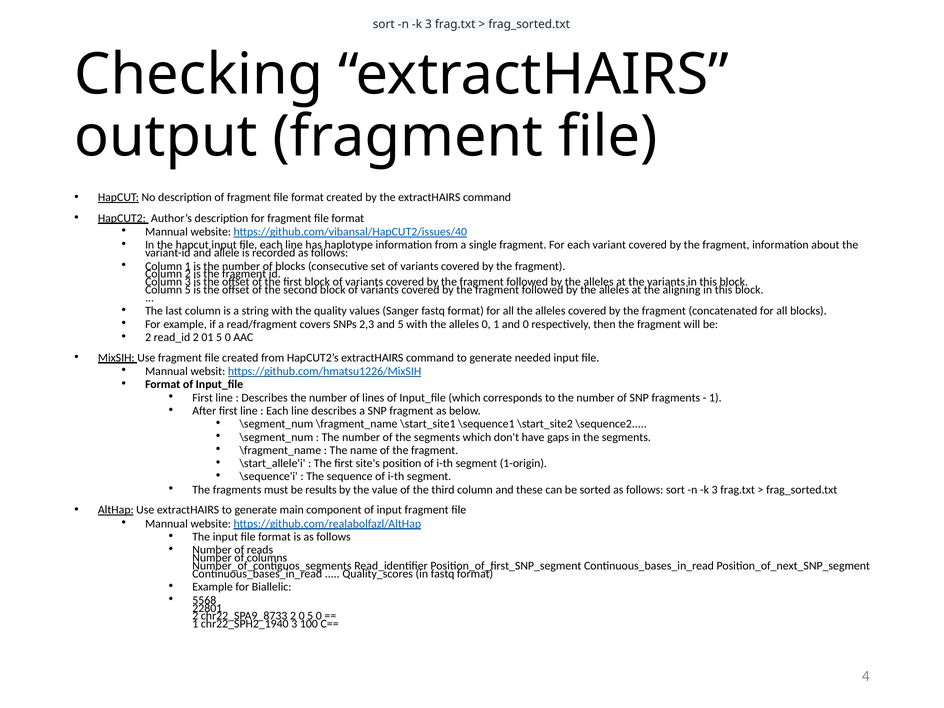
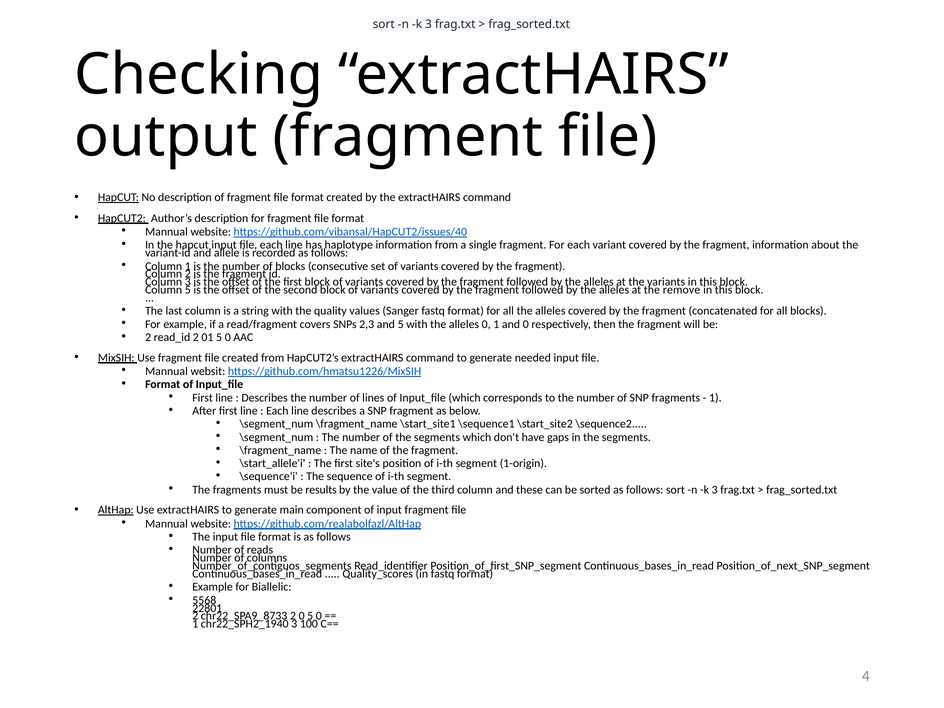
aligning: aligning -> remove
